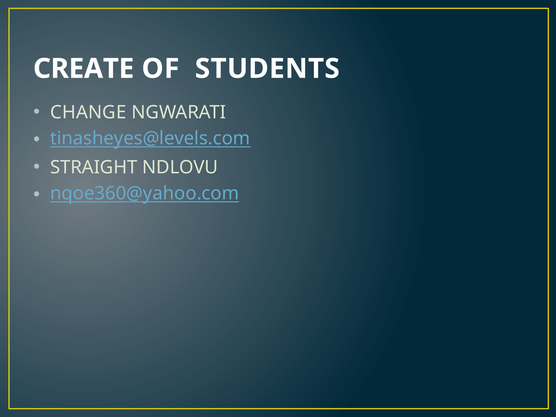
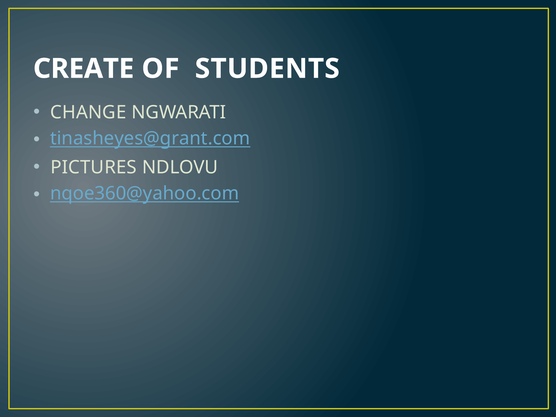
tinasheyes@levels.com: tinasheyes@levels.com -> tinasheyes@grant.com
STRAIGHT: STRAIGHT -> PICTURES
